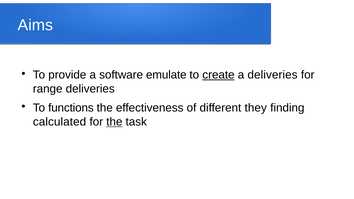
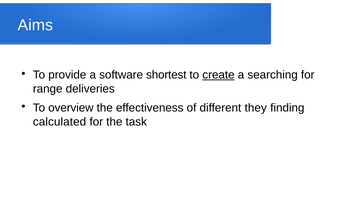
emulate: emulate -> shortest
a deliveries: deliveries -> searching
functions: functions -> overview
the at (114, 122) underline: present -> none
